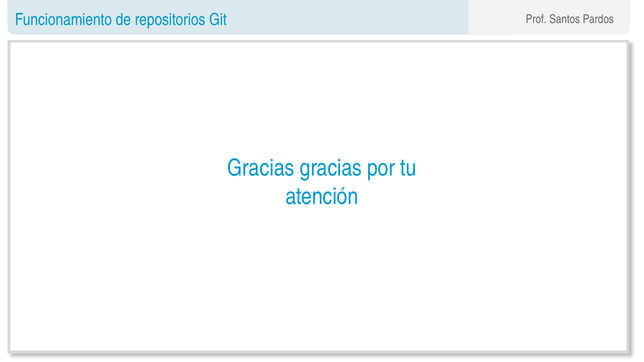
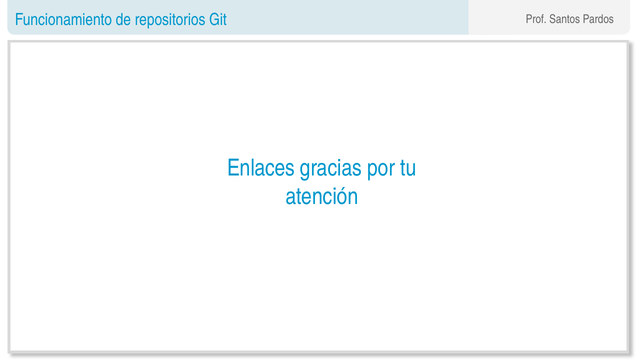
Gracias at (261, 168): Gracias -> Enlaces
